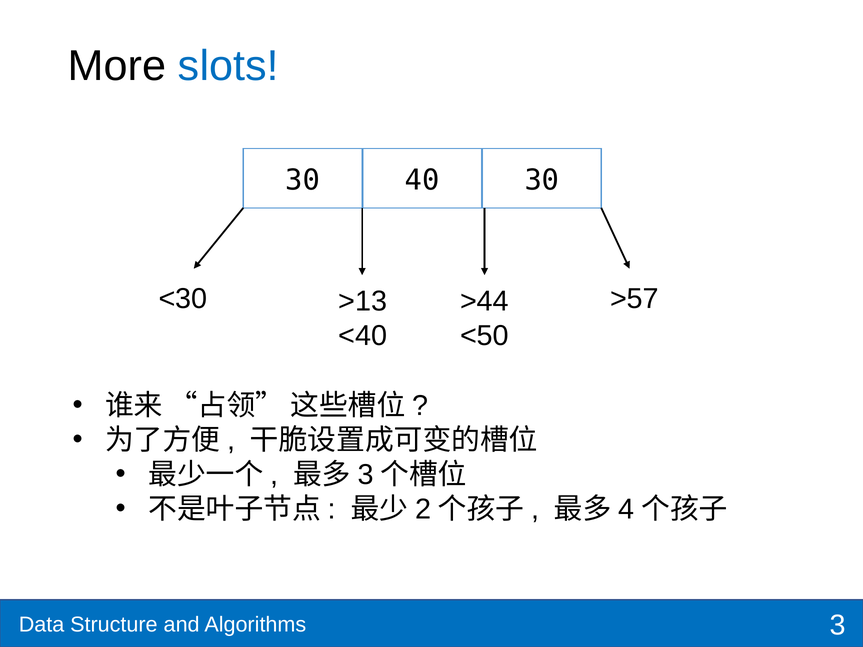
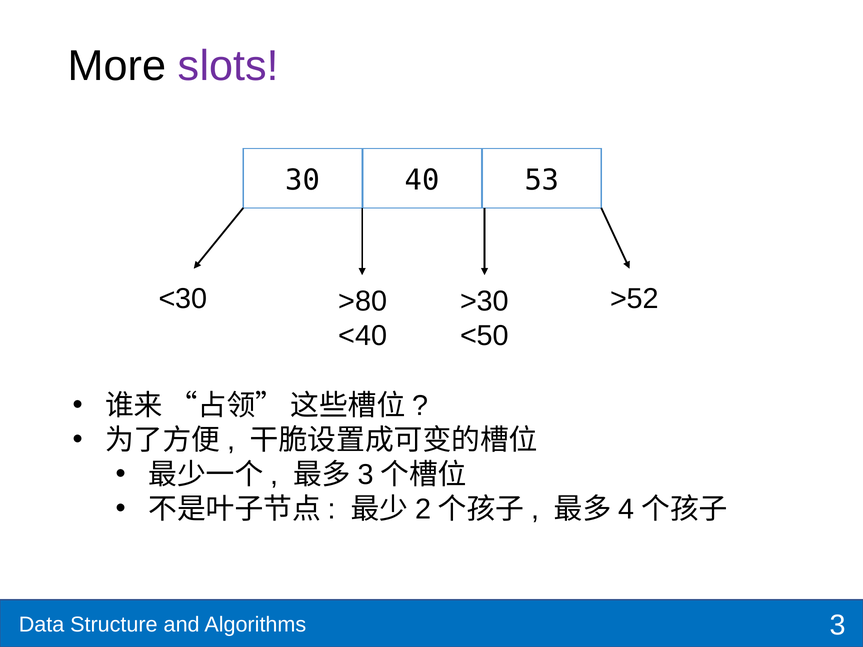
slots colour: blue -> purple
40 30: 30 -> 53
>13: >13 -> >80
>57: >57 -> >52
>44: >44 -> >30
